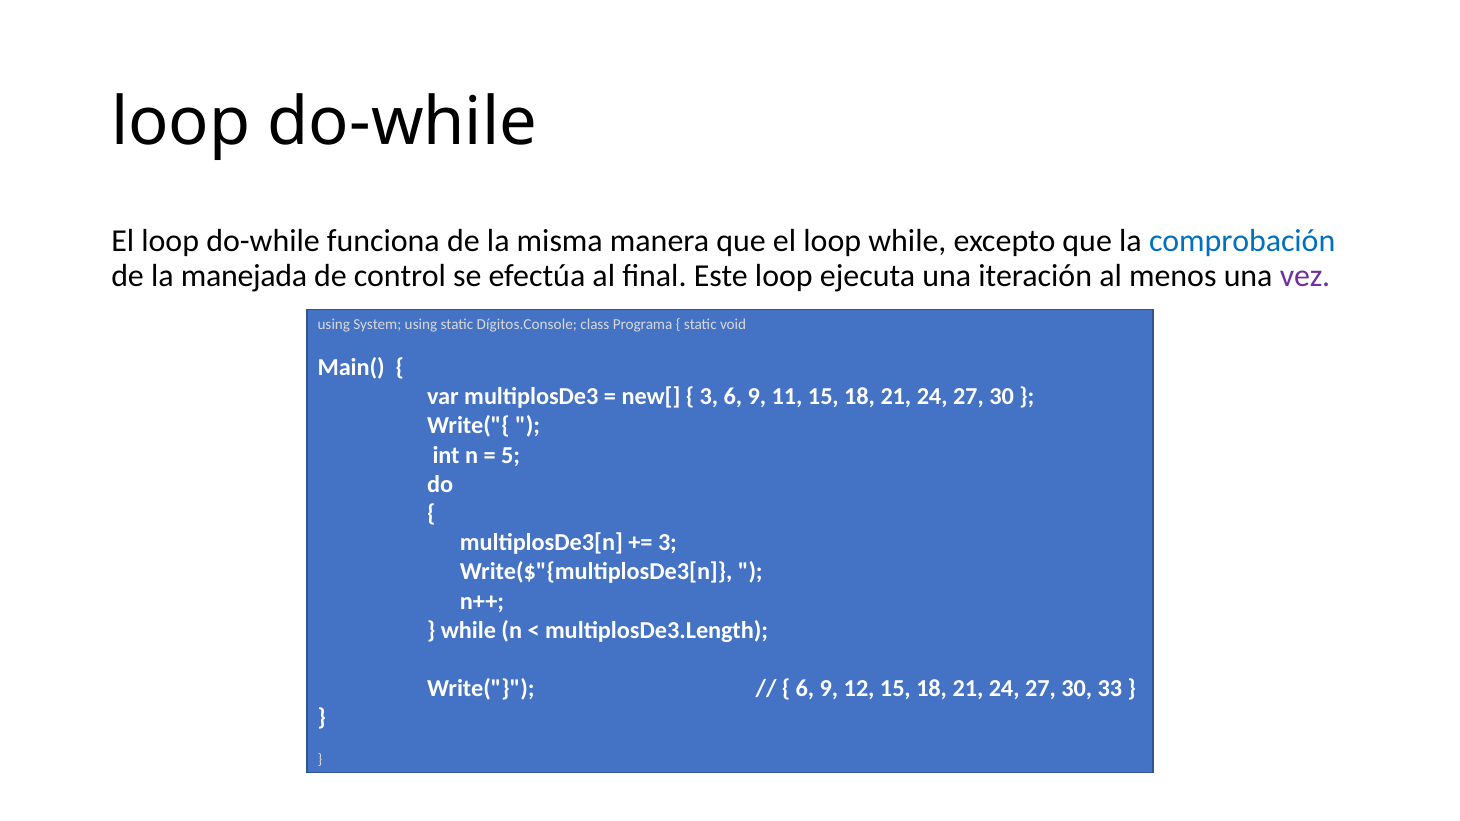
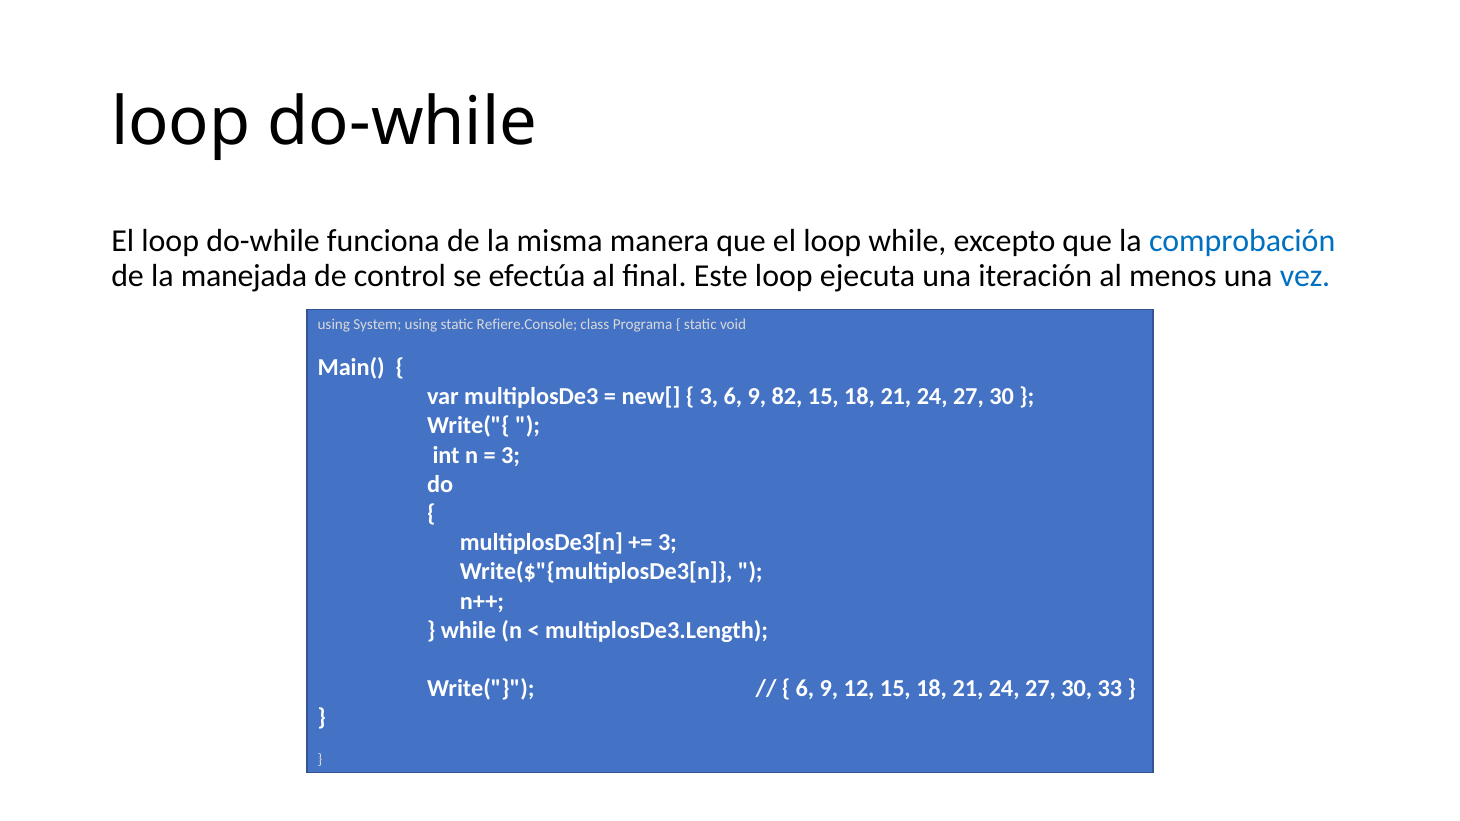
vez colour: purple -> blue
Dígitos.Console: Dígitos.Console -> Refiere.Console
11: 11 -> 82
5 at (511, 455): 5 -> 3
